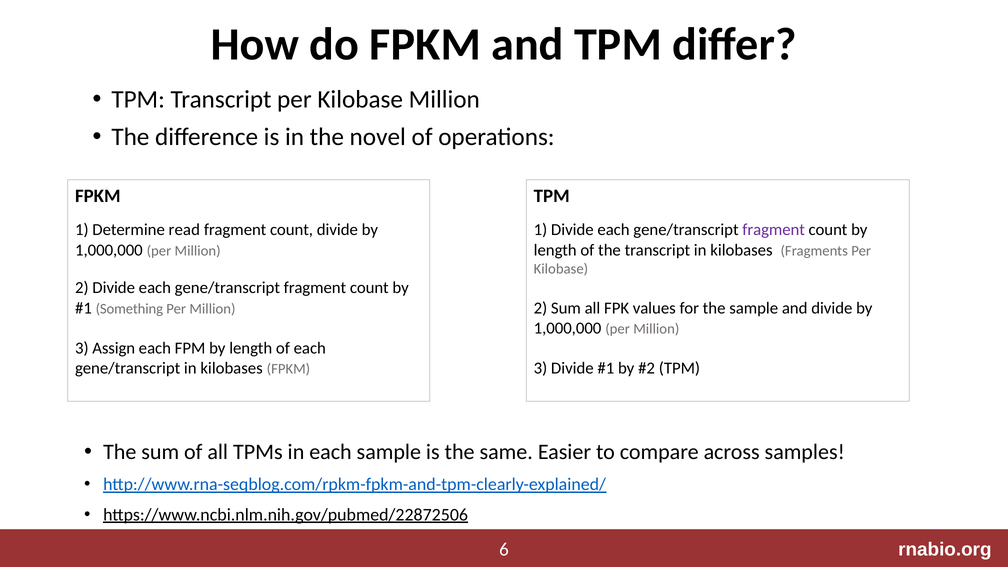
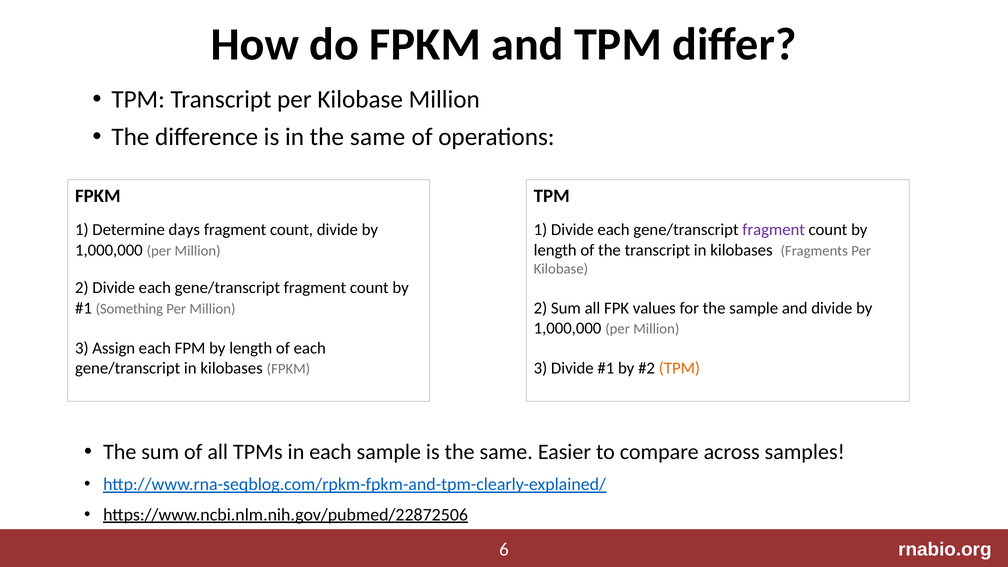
in the novel: novel -> same
read: read -> days
TPM at (679, 368) colour: black -> orange
